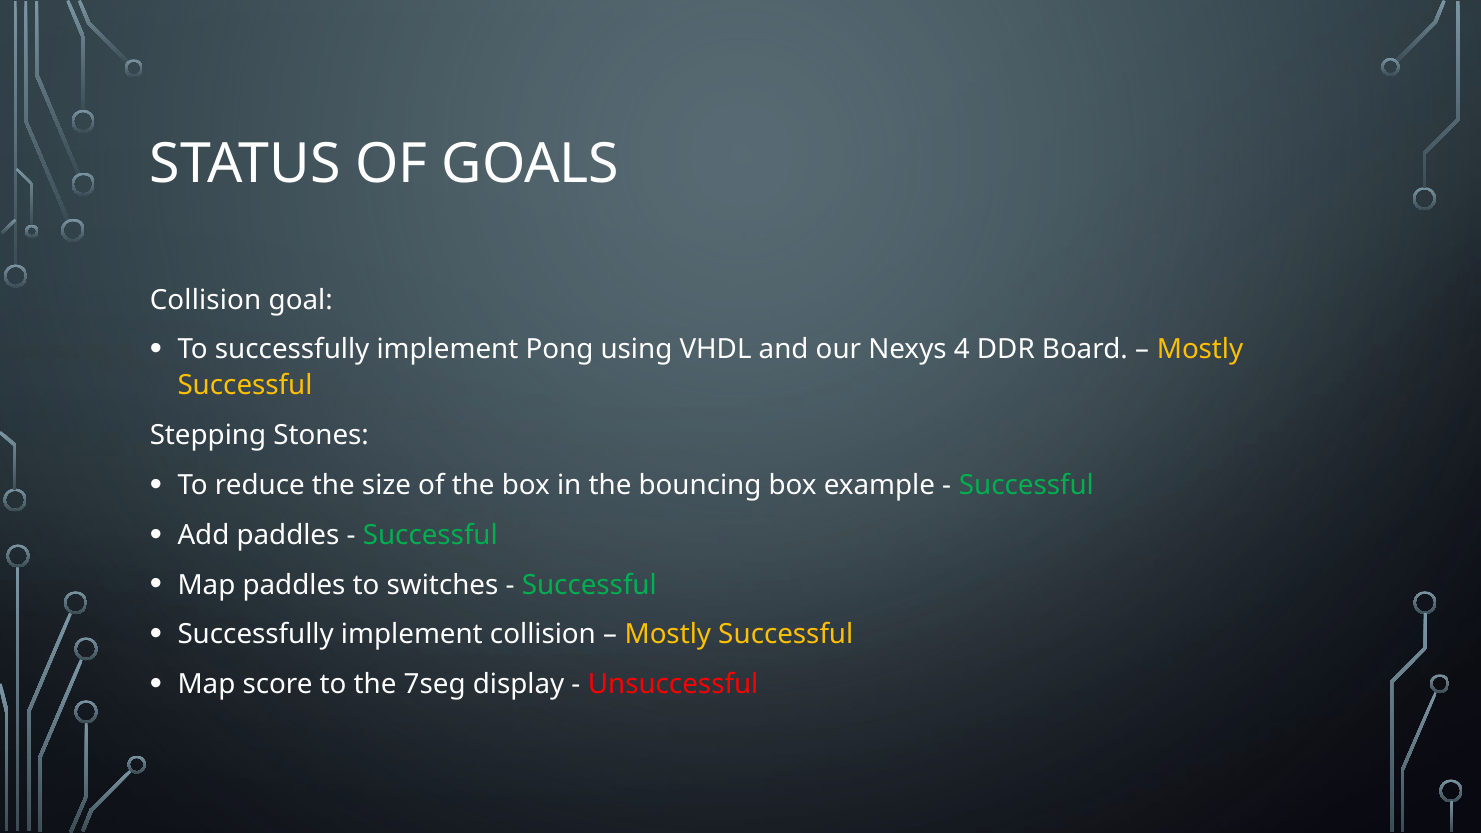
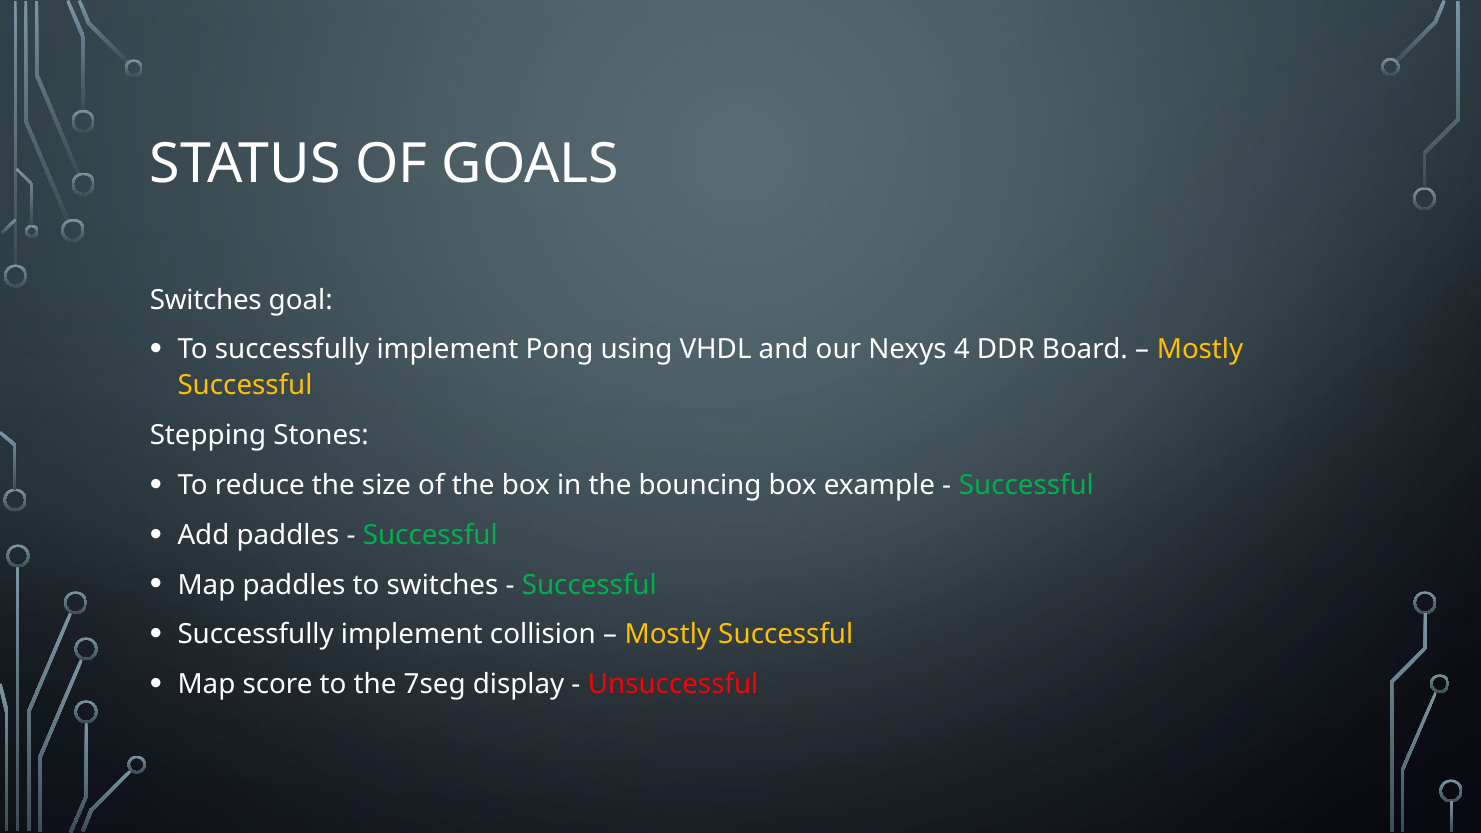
Collision at (206, 300): Collision -> Switches
